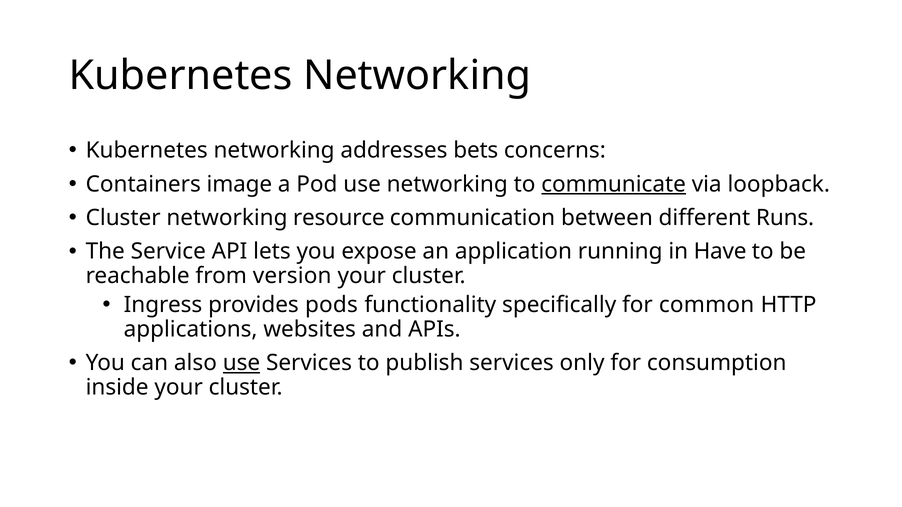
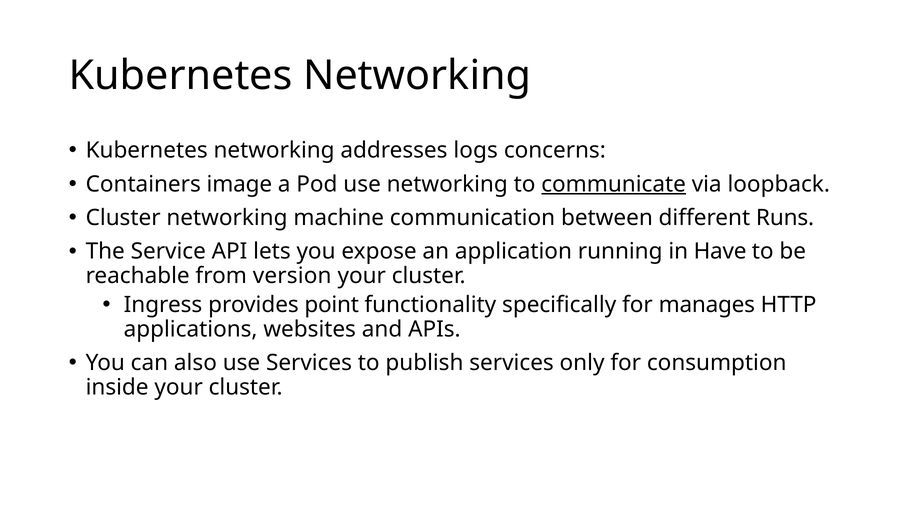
bets: bets -> logs
resource: resource -> machine
pods: pods -> point
common: common -> manages
use at (241, 363) underline: present -> none
